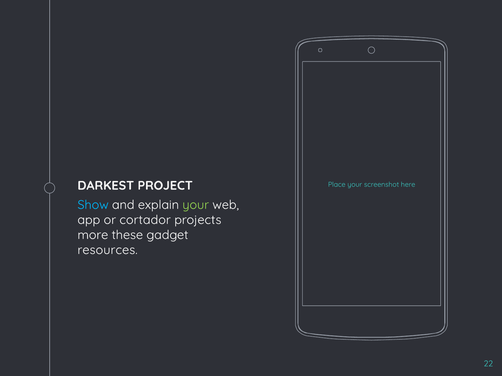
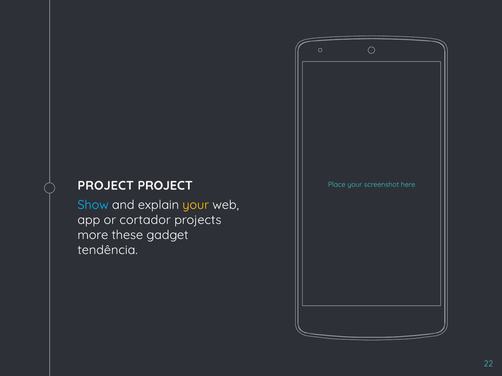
DARKEST at (106, 186): DARKEST -> PROJECT
your at (196, 205) colour: light green -> yellow
resources: resources -> tendência
